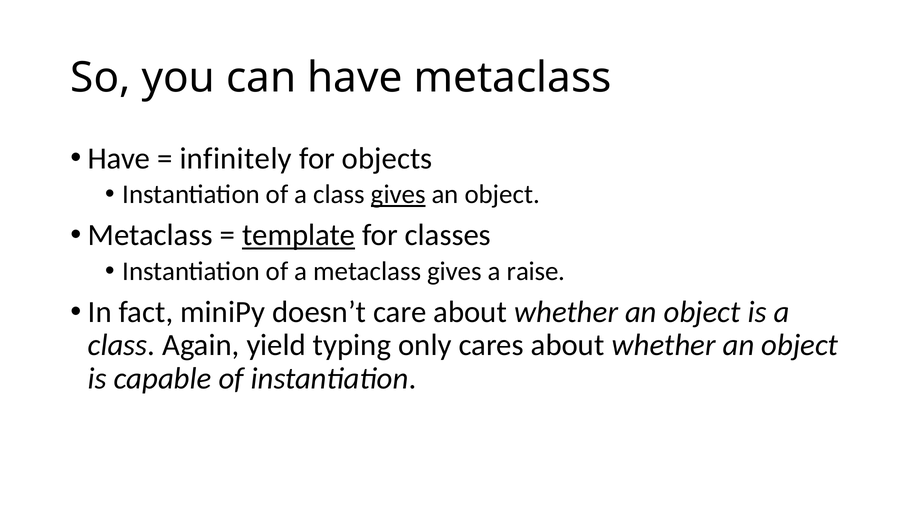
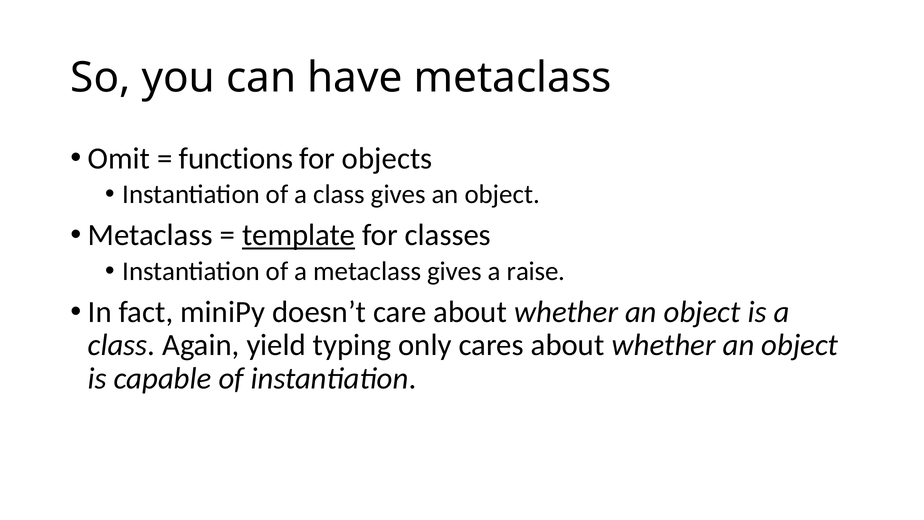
Have at (119, 158): Have -> Omit
infinitely: infinitely -> functions
gives at (398, 194) underline: present -> none
